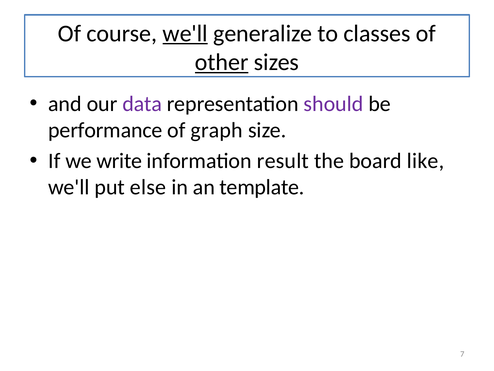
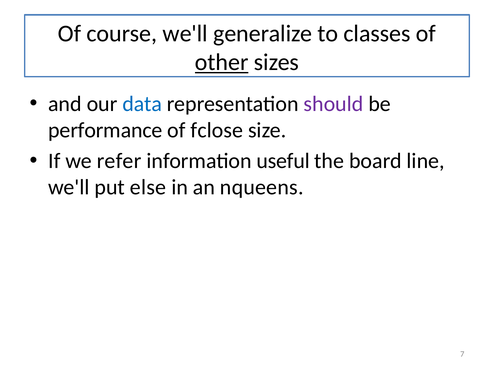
we'll at (185, 33) underline: present -> none
data colour: purple -> blue
graph: graph -> fclose
write: write -> refer
result: result -> useful
like: like -> line
template: template -> nqueens
